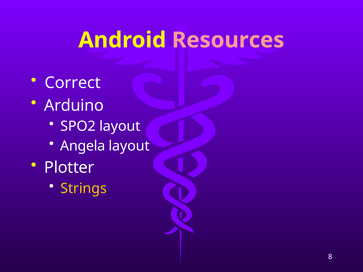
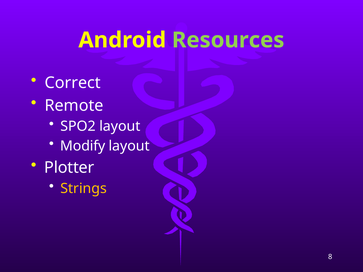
Resources colour: pink -> light green
Arduino: Arduino -> Remote
Angela: Angela -> Modify
